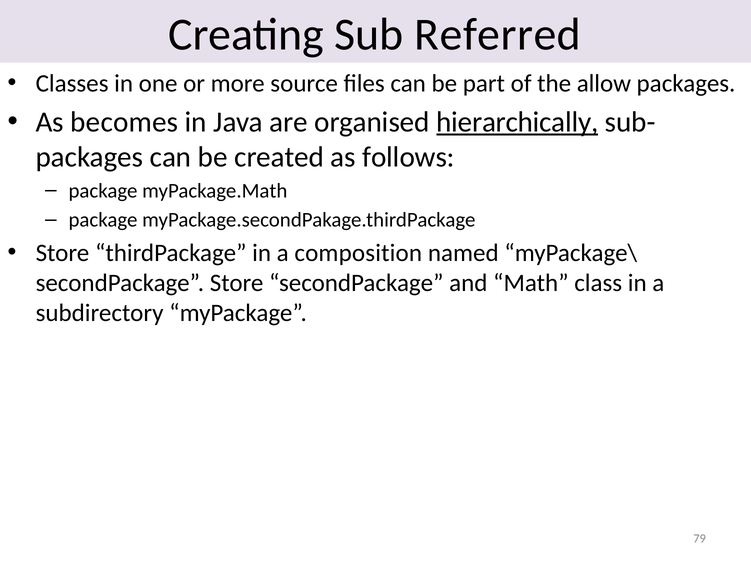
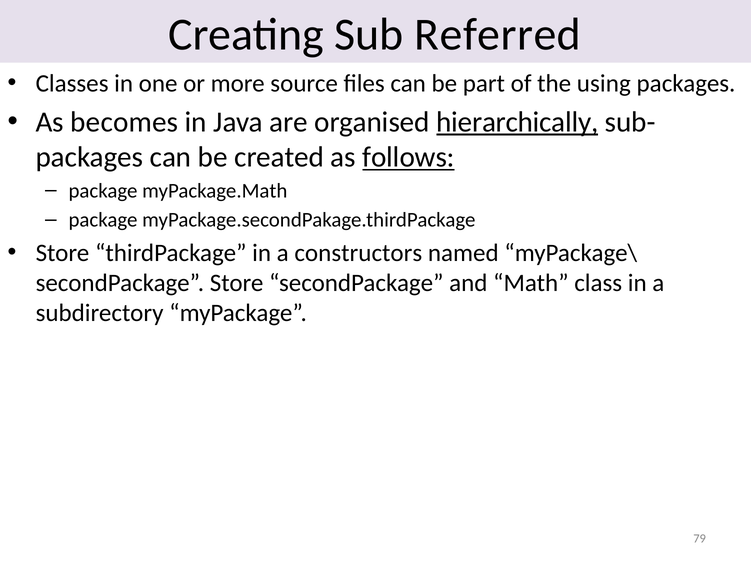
allow: allow -> using
follows underline: none -> present
composition: composition -> constructors
